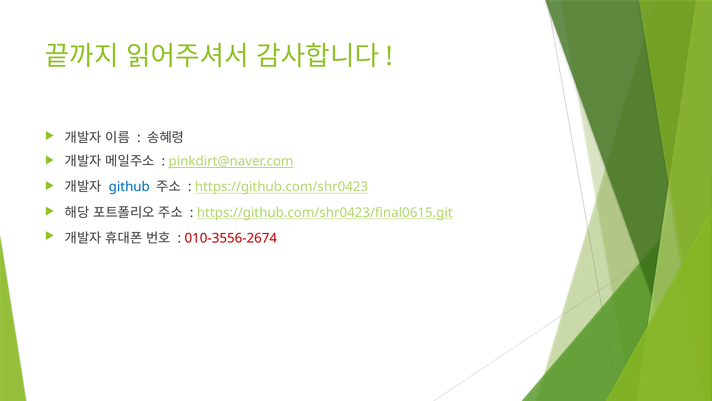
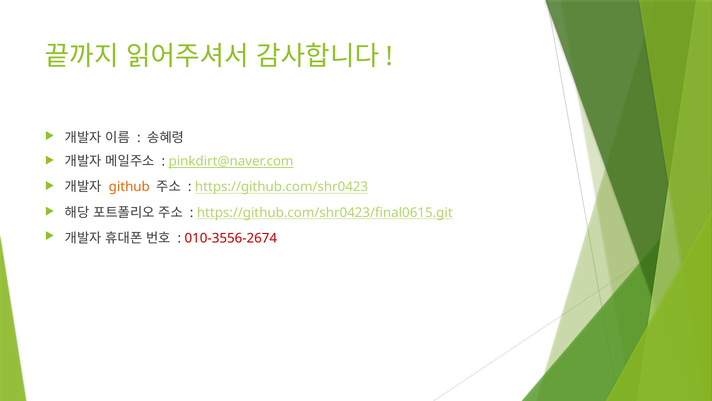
github colour: blue -> orange
